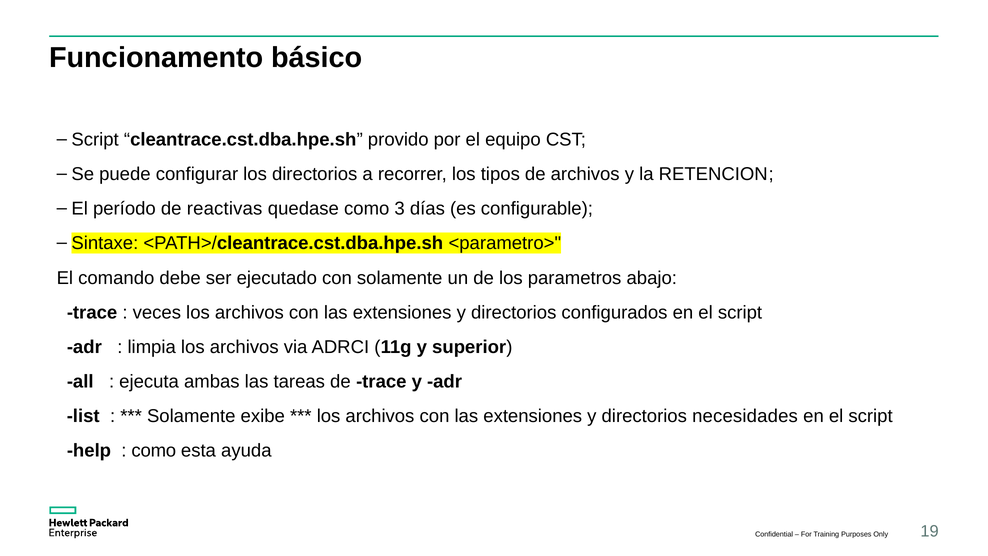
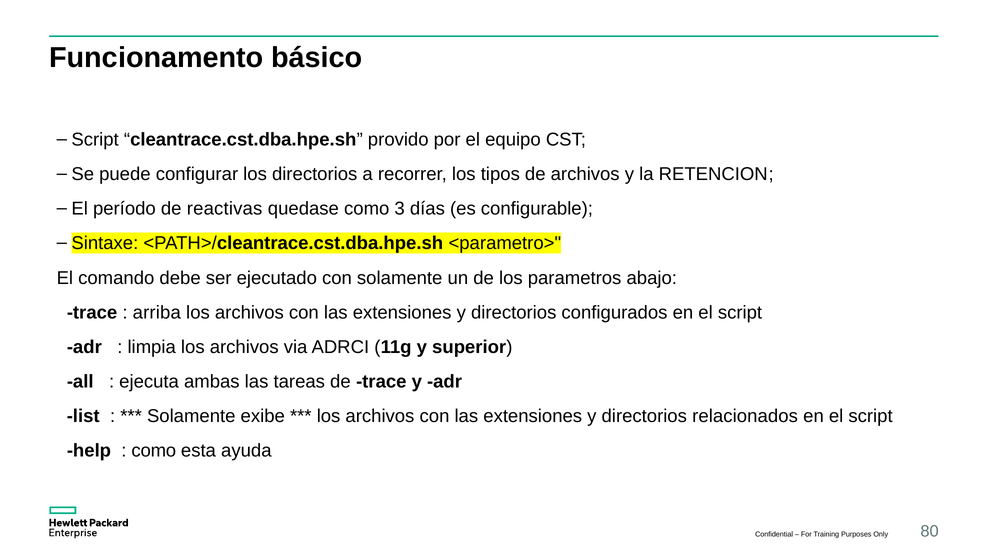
veces: veces -> arriba
necesidades: necesidades -> relacionados
19: 19 -> 80
